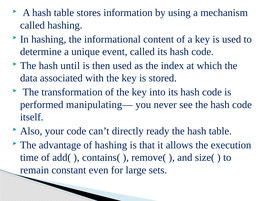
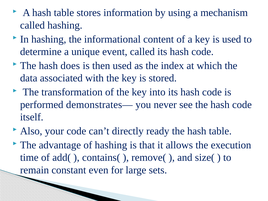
until: until -> does
manipulating—: manipulating— -> demonstrates—
